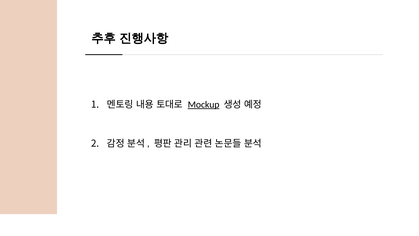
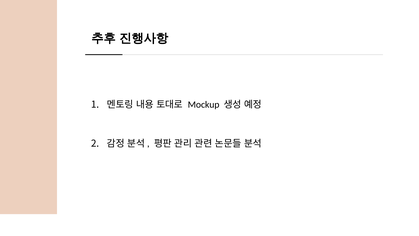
Mockup underline: present -> none
